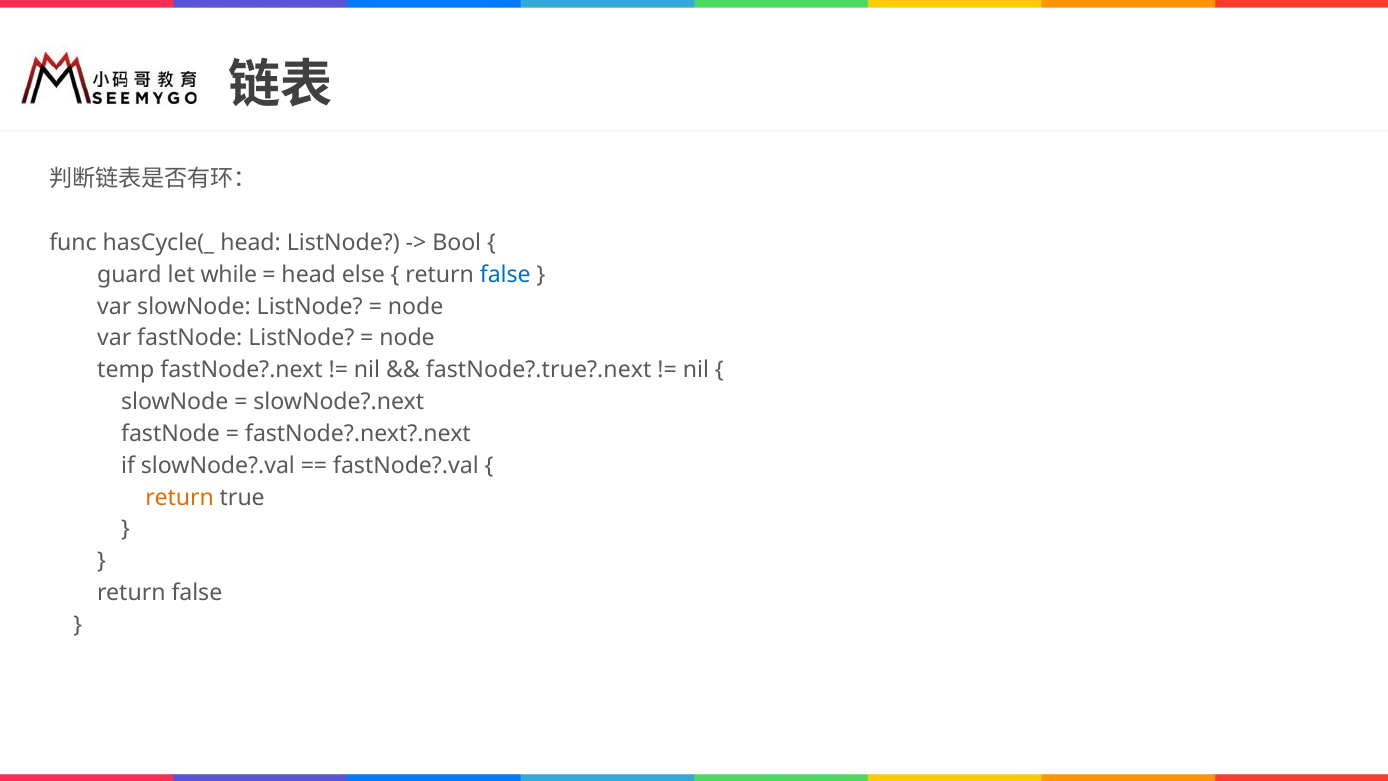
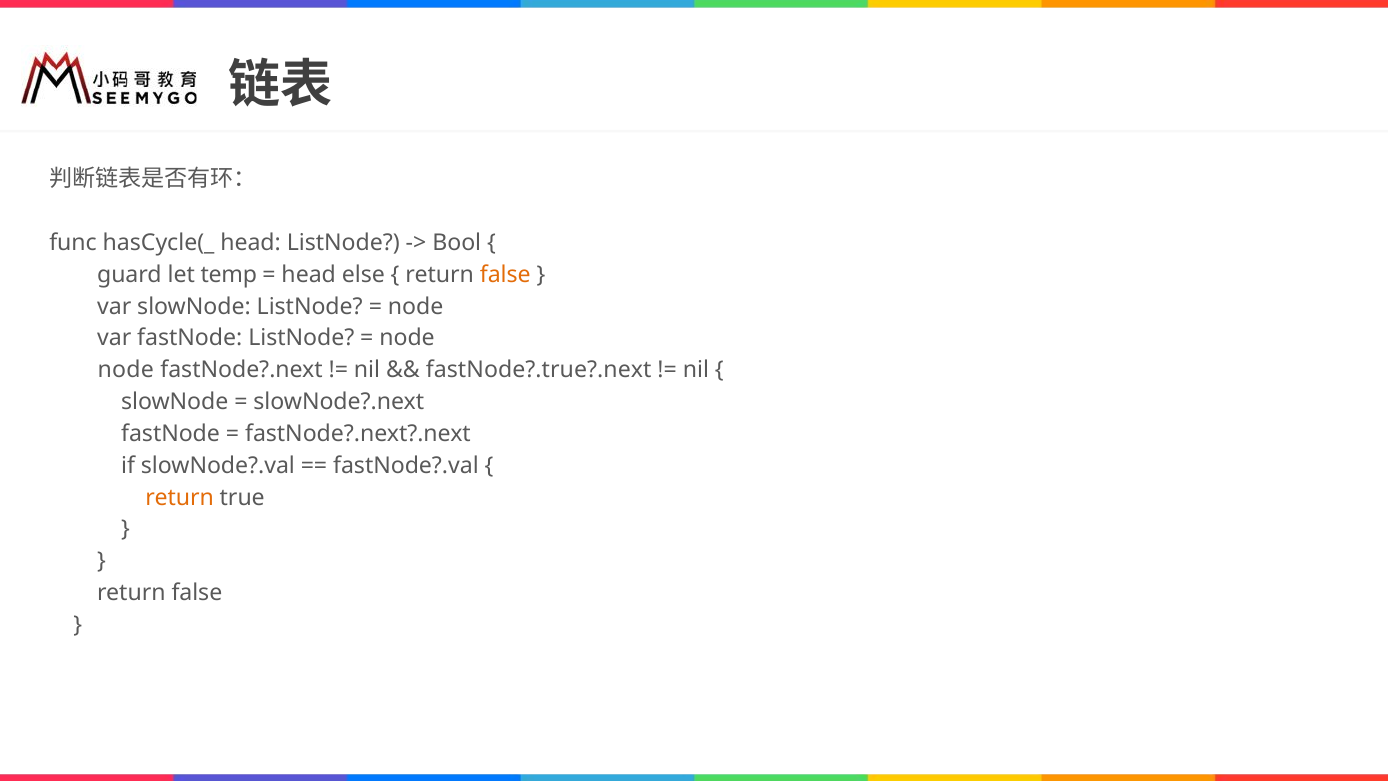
while: while -> temp
false at (505, 275) colour: blue -> orange
temp at (126, 370): temp -> node
